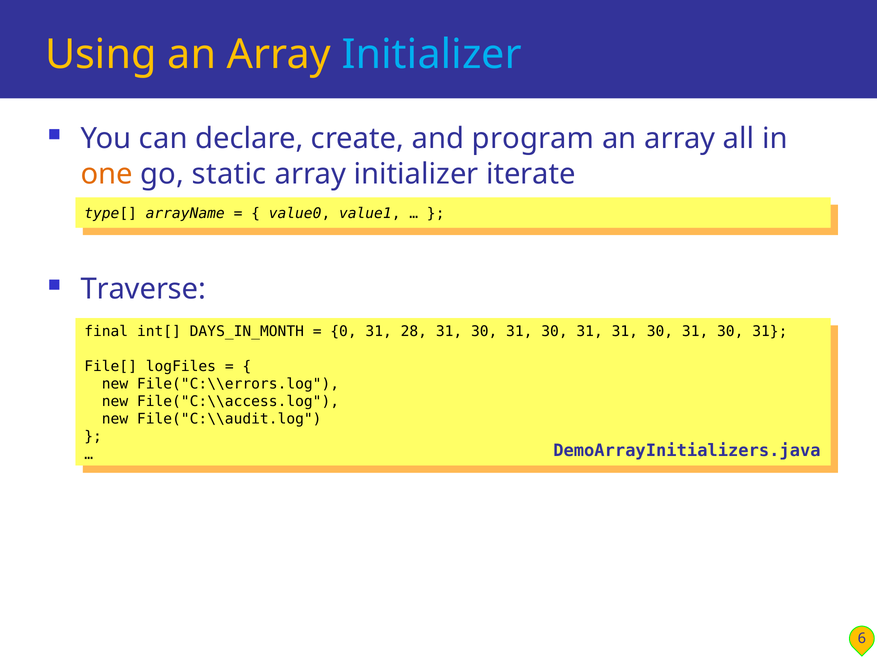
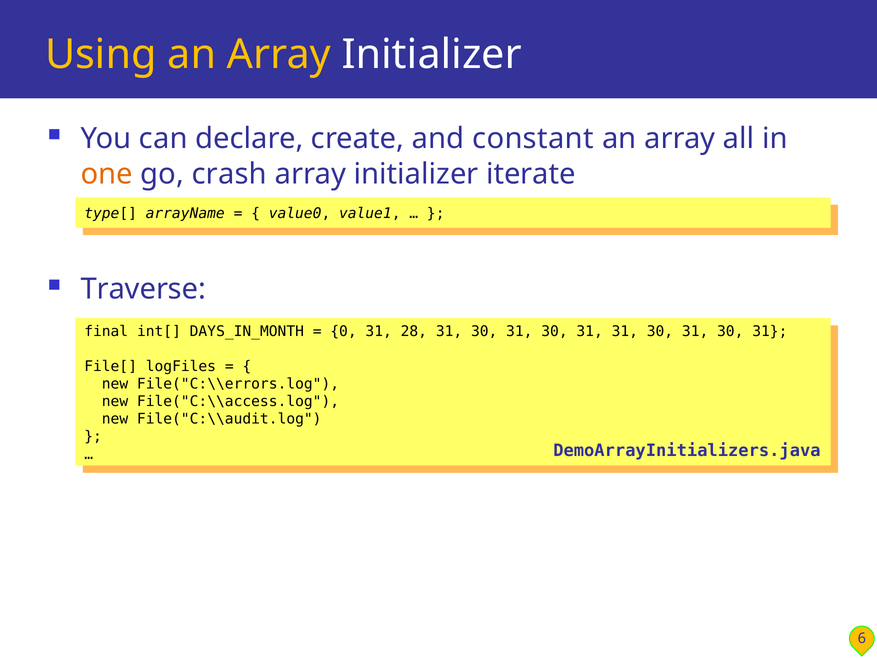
Initializer at (432, 55) colour: light blue -> white
program: program -> constant
static: static -> crash
